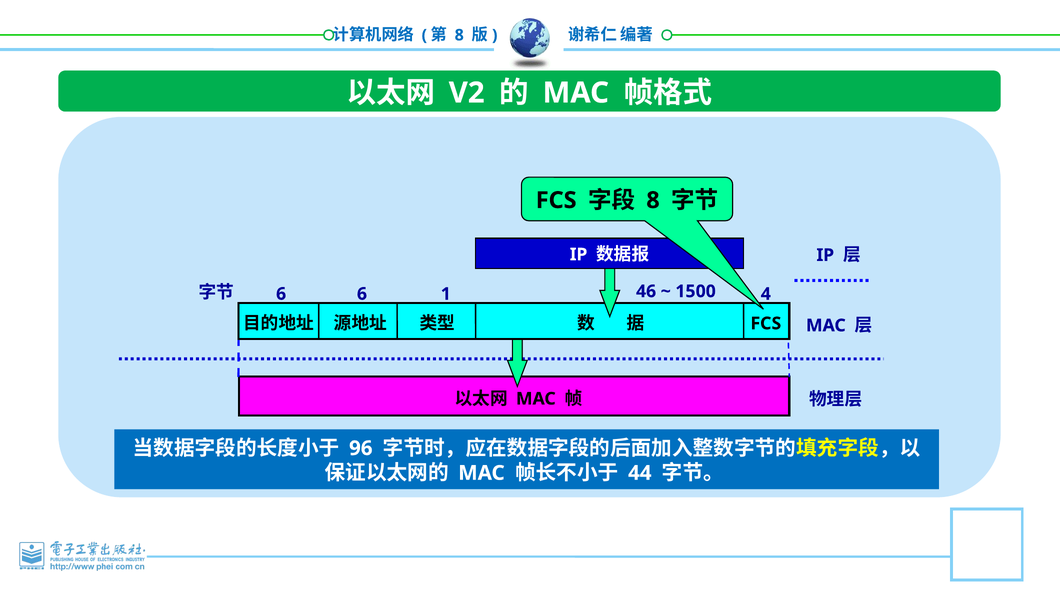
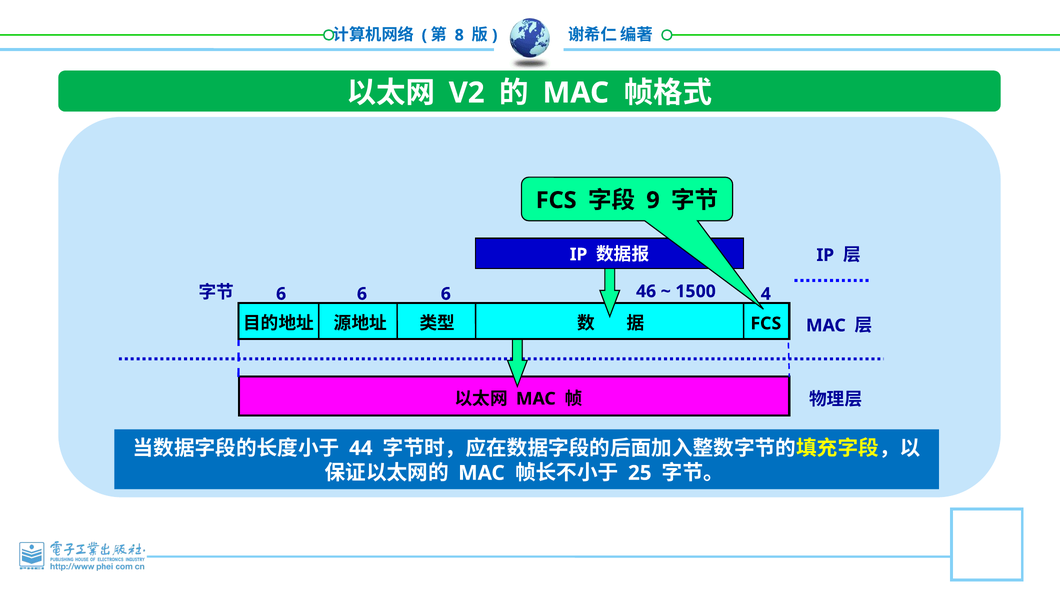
8 at (653, 200): 8 -> 9
6 6 1: 1 -> 6
96: 96 -> 44
44: 44 -> 25
